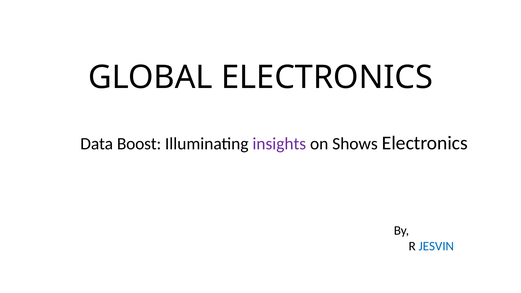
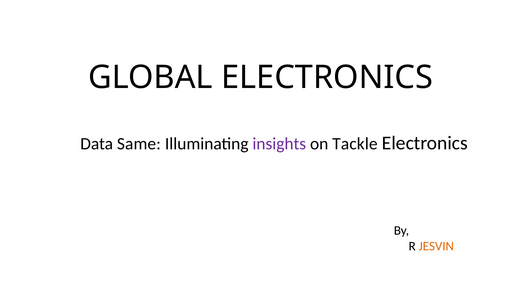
Boost: Boost -> Same
Shows: Shows -> Tackle
JESVIN colour: blue -> orange
